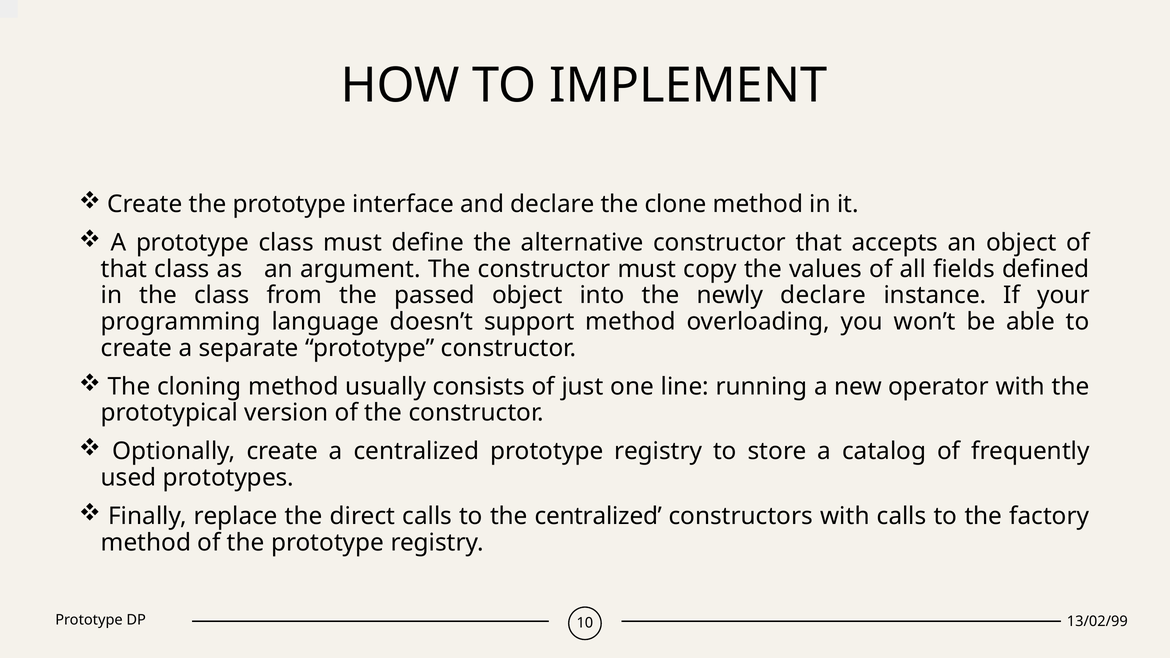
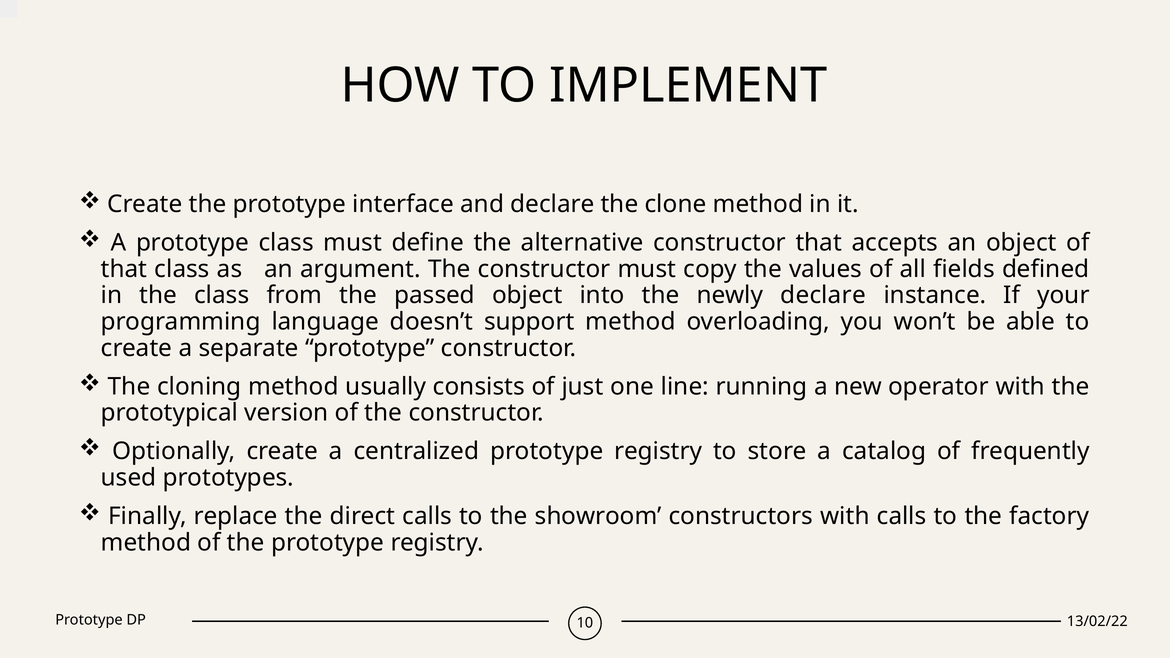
the centralized: centralized -> showroom
13/02/99: 13/02/99 -> 13/02/22
